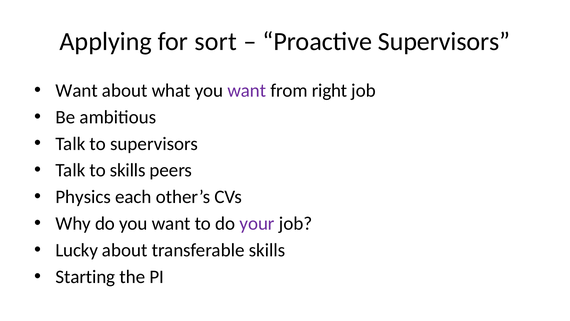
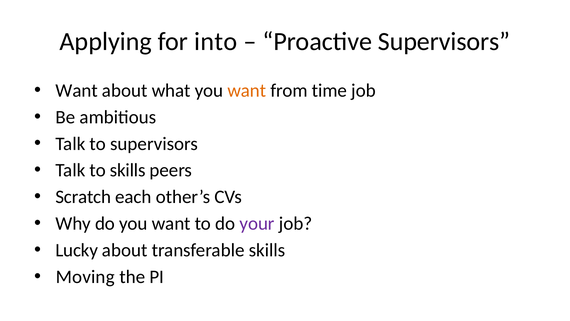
sort: sort -> into
want at (247, 90) colour: purple -> orange
right: right -> time
Physics: Physics -> Scratch
Starting: Starting -> Moving
